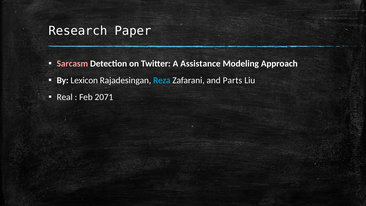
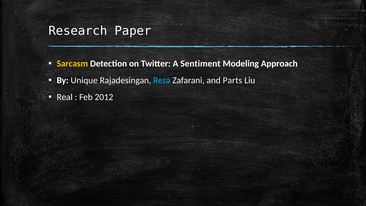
Sarcasm colour: pink -> yellow
Assistance: Assistance -> Sentiment
Lexicon: Lexicon -> Unique
2071: 2071 -> 2012
